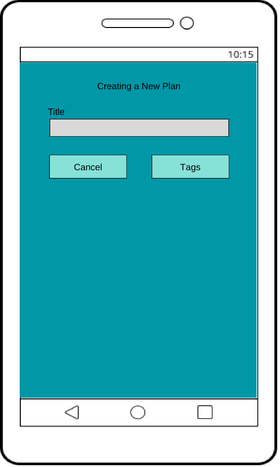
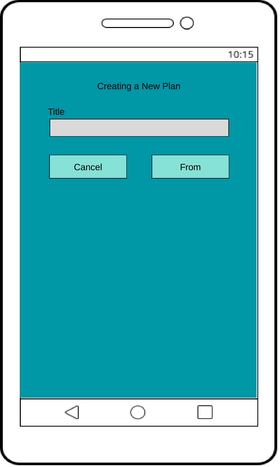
Tags: Tags -> From
